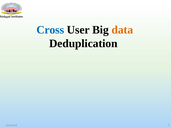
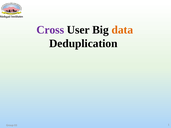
Cross colour: blue -> purple
